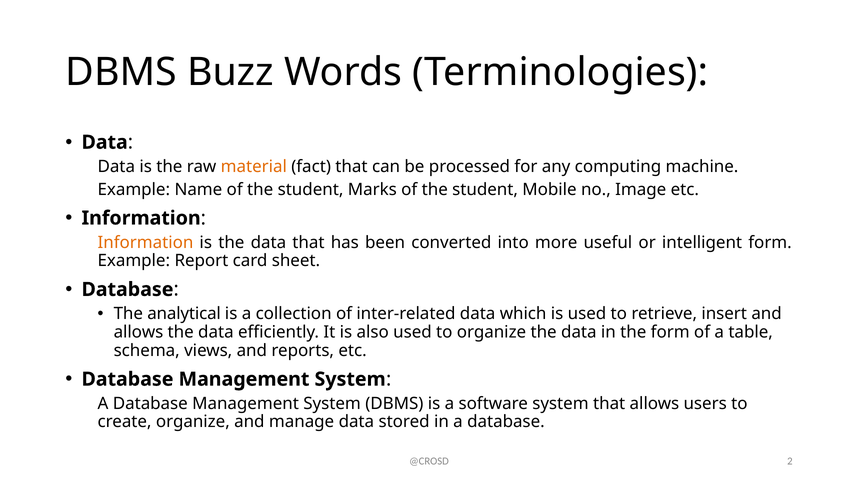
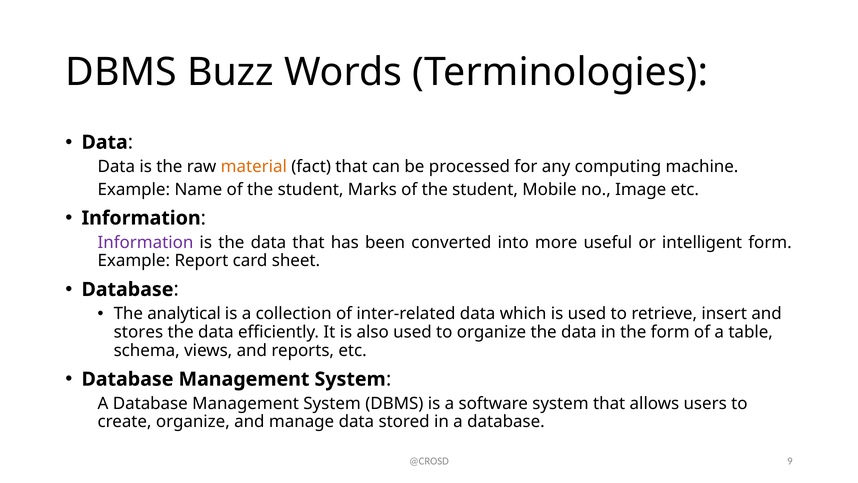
Information at (145, 242) colour: orange -> purple
allows at (138, 332): allows -> stores
2: 2 -> 9
